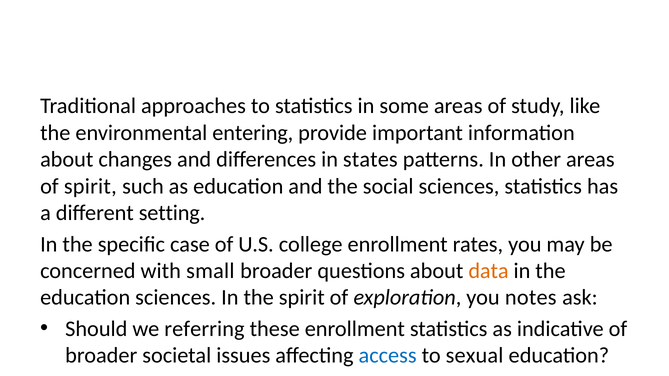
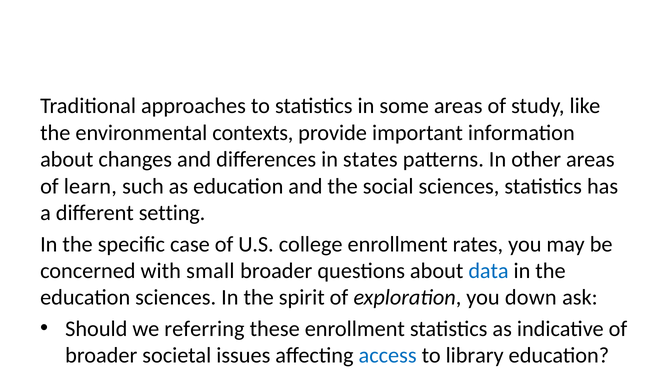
entering: entering -> contexts
of spirit: spirit -> learn
data colour: orange -> blue
notes: notes -> down
sexual: sexual -> library
